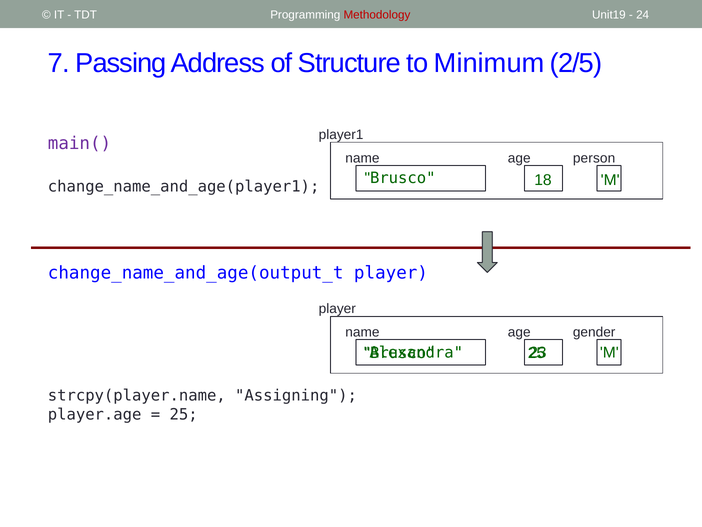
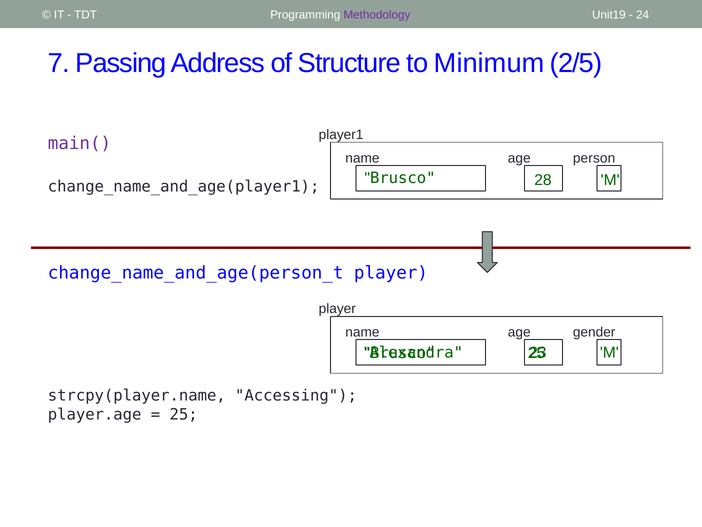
Methodology colour: red -> purple
18: 18 -> 28
change_name_and_age(output_t: change_name_and_age(output_t -> change_name_and_age(person_t
Assigning: Assigning -> Accessing
